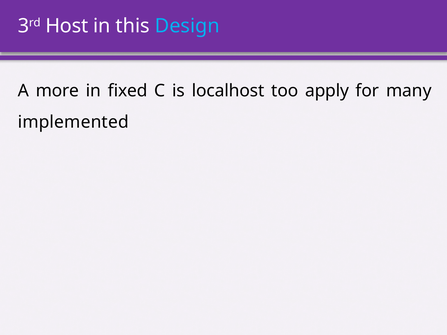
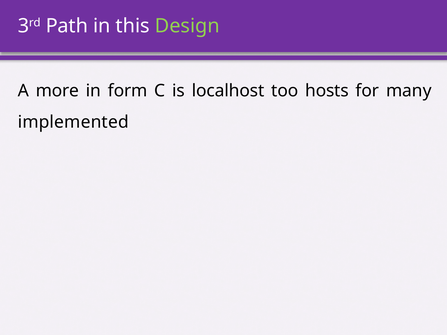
Host: Host -> Path
Design colour: light blue -> light green
fixed: fixed -> form
apply: apply -> hosts
